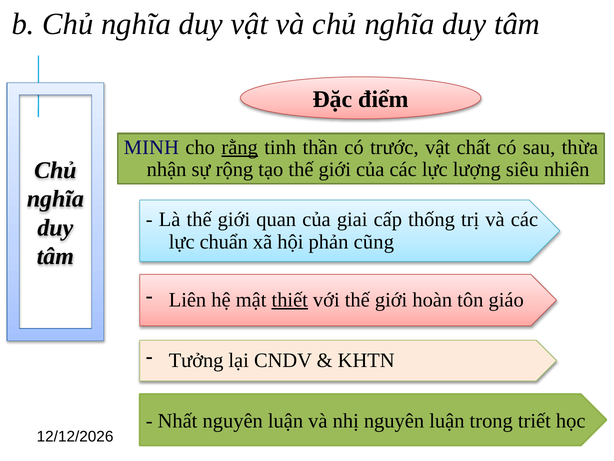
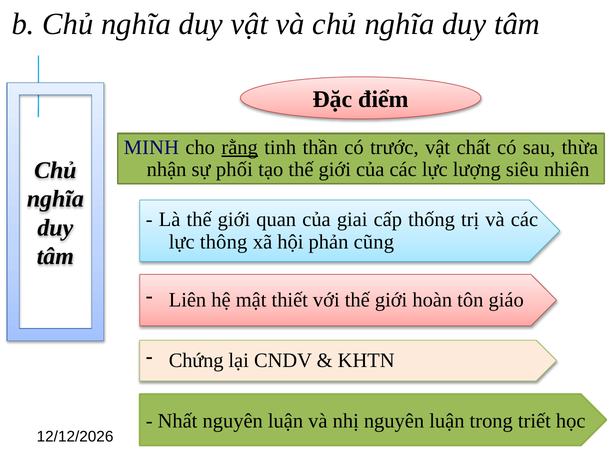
rộng: rộng -> phối
chuẩn: chuẩn -> thông
thiết underline: present -> none
Tưởng: Tưởng -> Chứng
